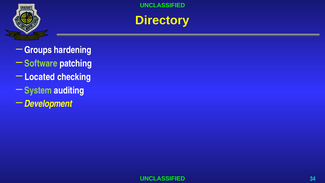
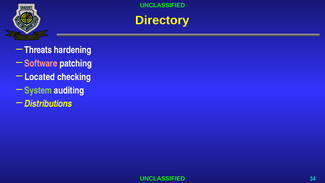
Groups: Groups -> Threats
Software colour: light green -> pink
Development: Development -> Distributions
